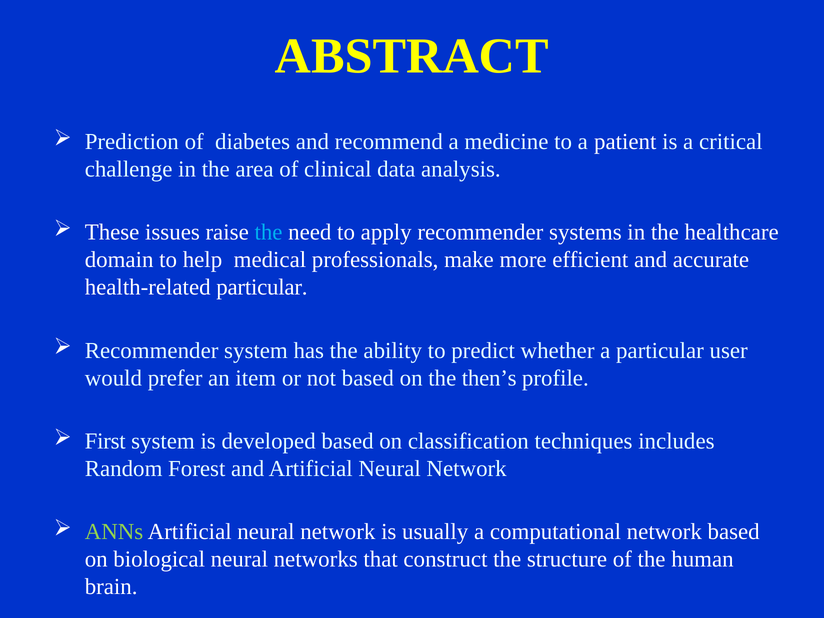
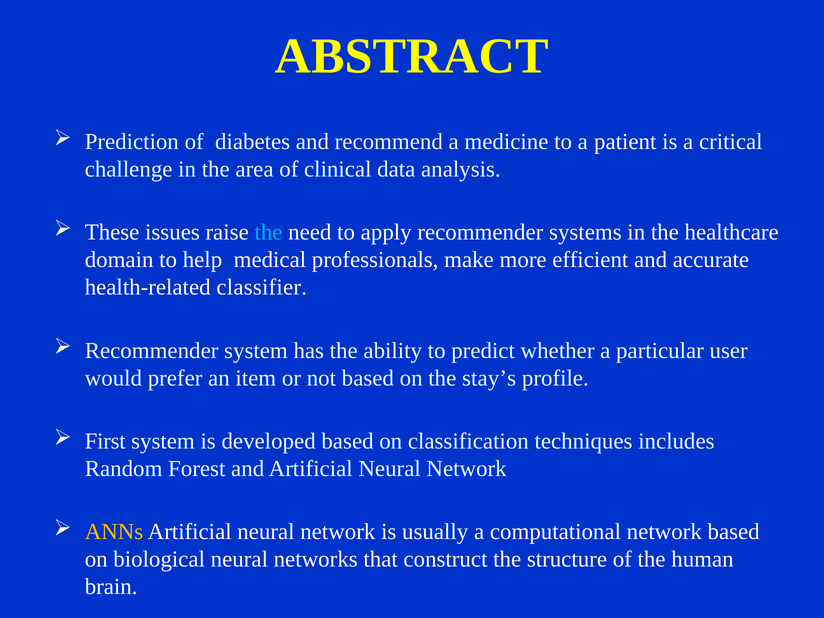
health-related particular: particular -> classifier
then’s: then’s -> stay’s
ANNs colour: light green -> yellow
